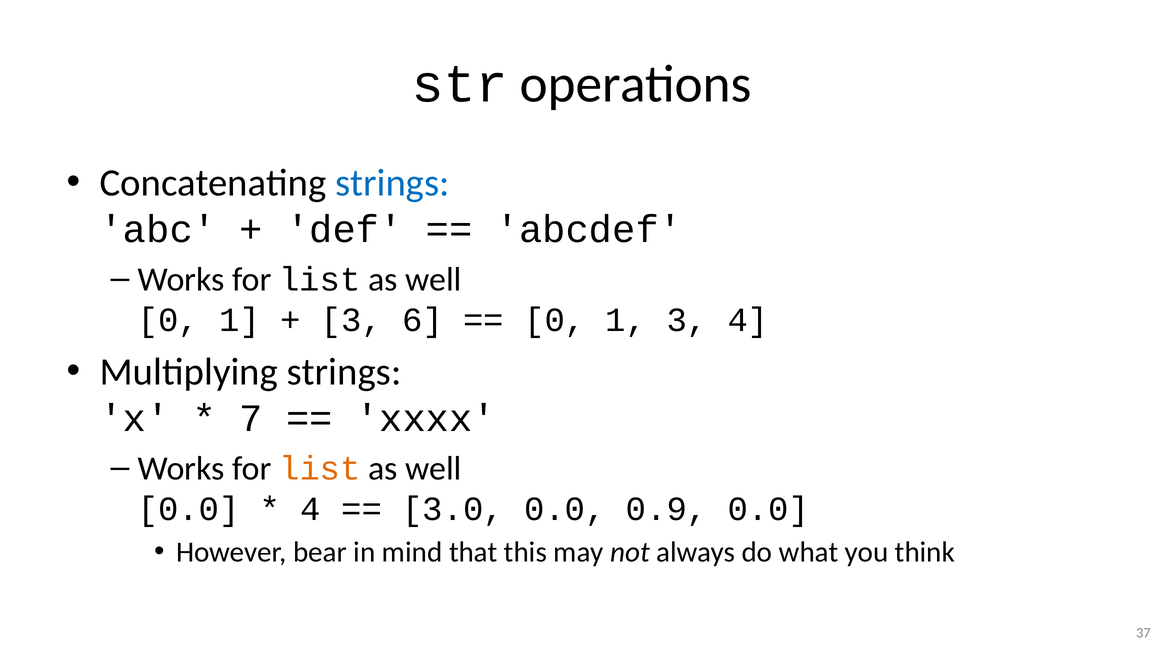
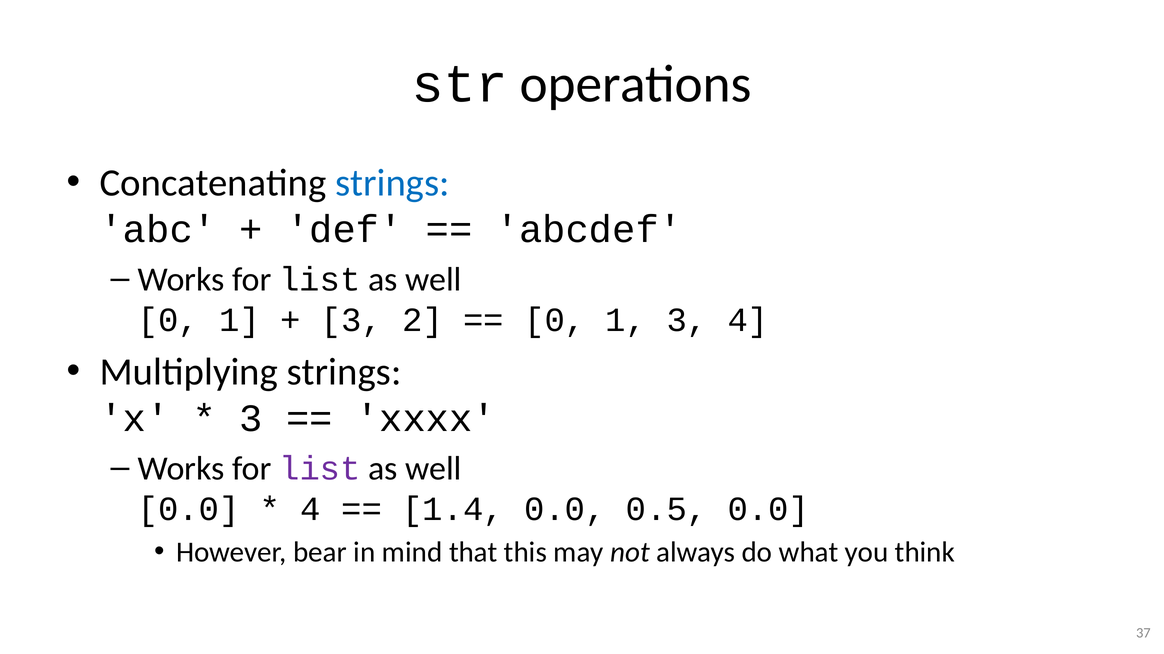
6: 6 -> 2
7 at (251, 419): 7 -> 3
list at (320, 469) colour: orange -> purple
3.0: 3.0 -> 1.4
0.9: 0.9 -> 0.5
